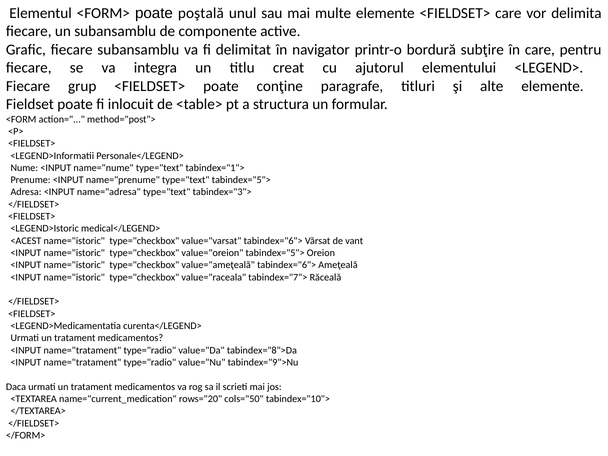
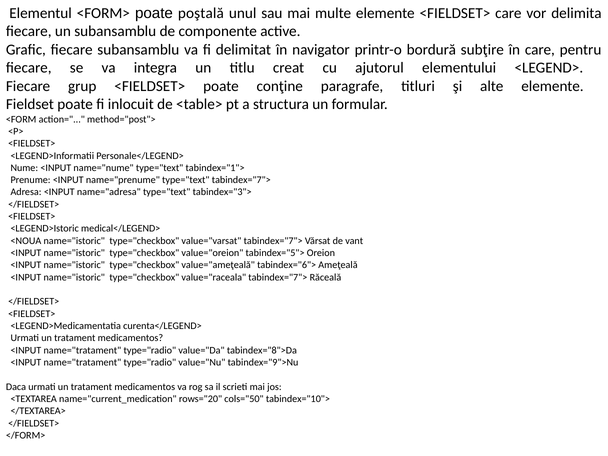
type="text tabindex="5">: tabindex="5"> -> tabindex="7">
<ACEST: <ACEST -> <NOUA
value="varsat tabindex="6">: tabindex="6"> -> tabindex="7">
